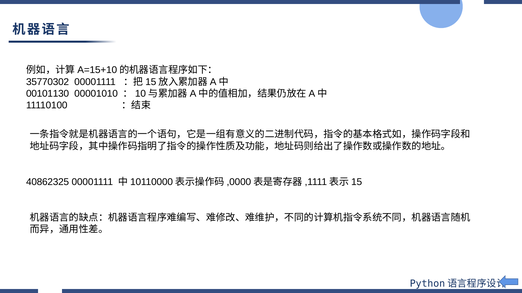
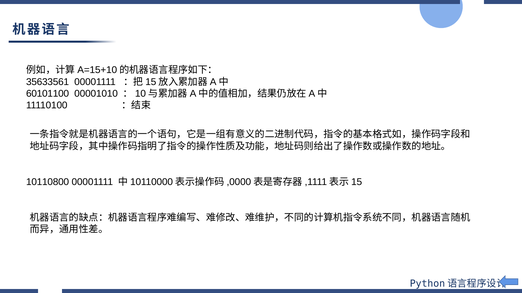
35770302: 35770302 -> 35633561
00101130: 00101130 -> 60101100
40862325: 40862325 -> 10110800
